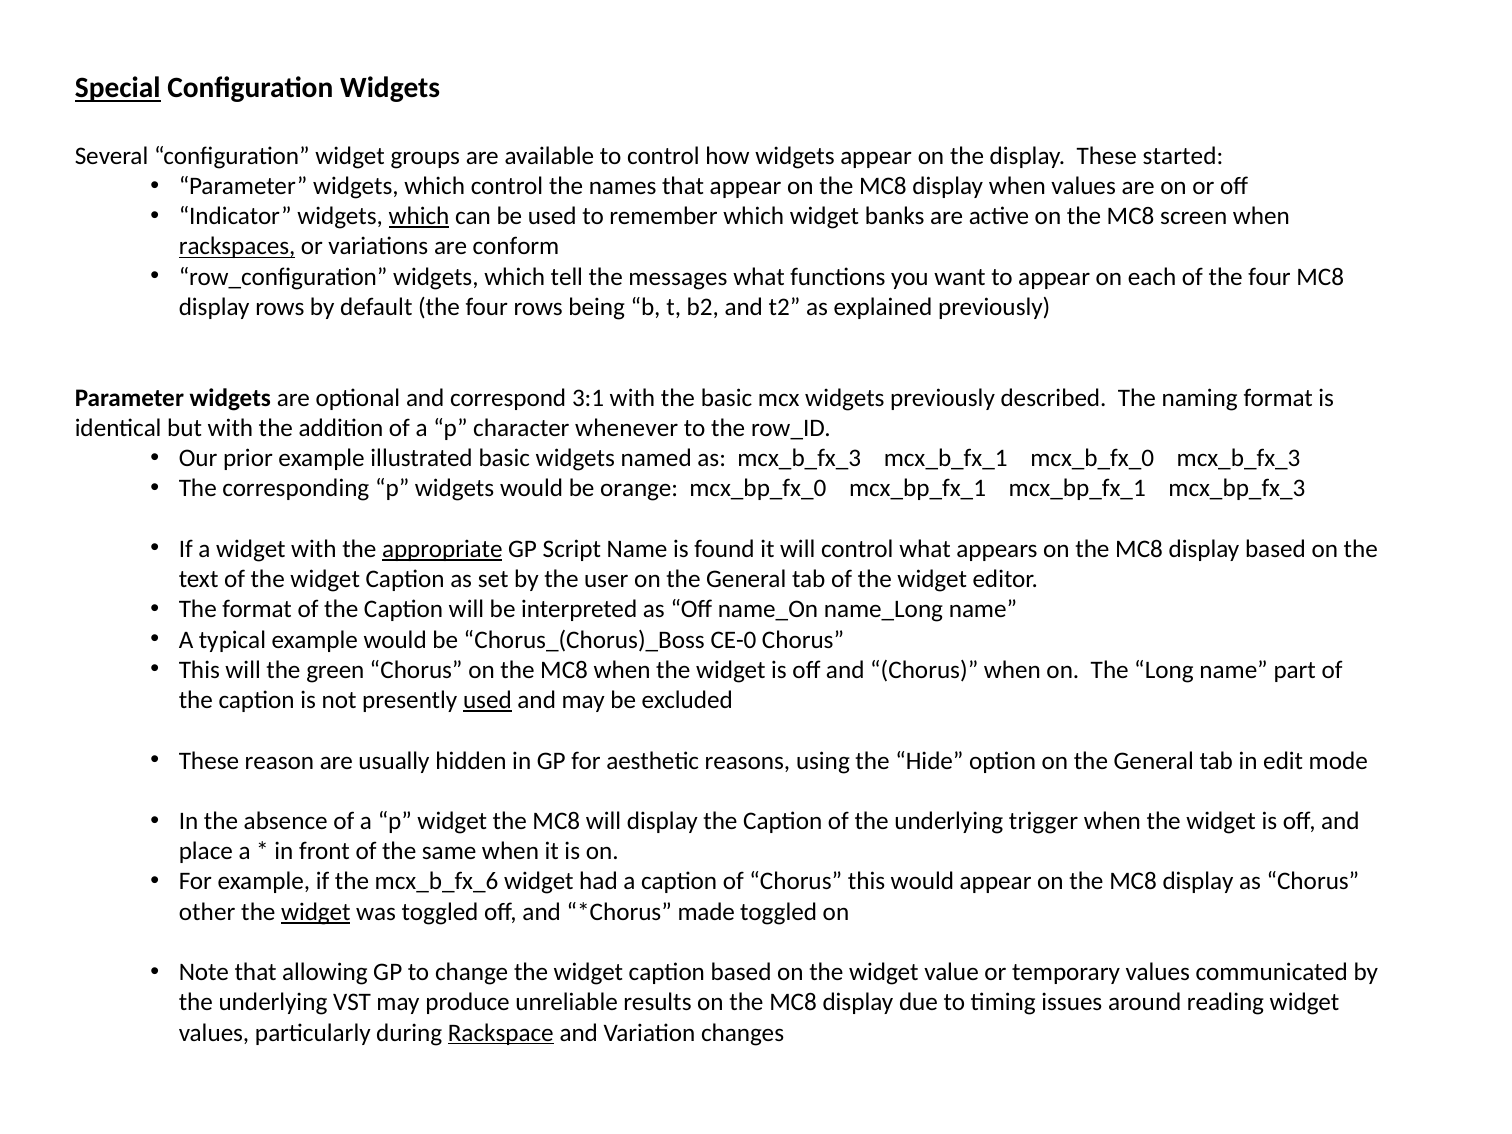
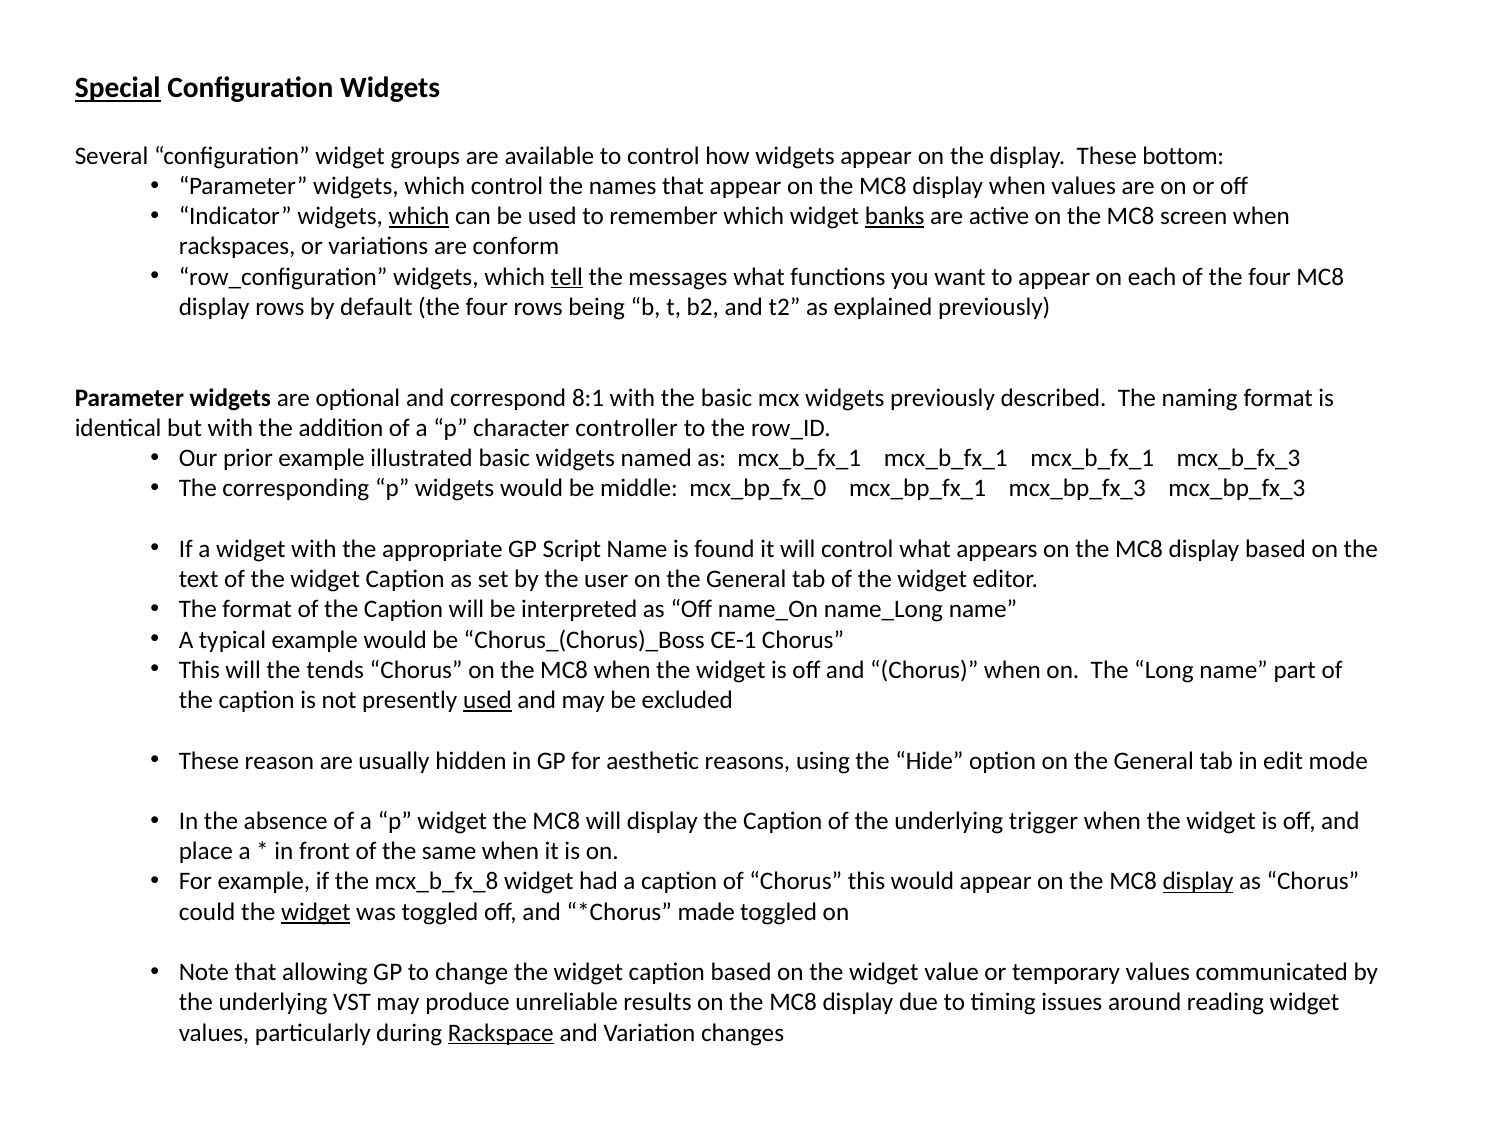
started: started -> bottom
banks underline: none -> present
rackspaces underline: present -> none
tell underline: none -> present
3:1: 3:1 -> 8:1
whenever: whenever -> controller
as mcx_b_fx_3: mcx_b_fx_3 -> mcx_b_fx_1
mcx_b_fx_0 at (1092, 458): mcx_b_fx_0 -> mcx_b_fx_1
orange: orange -> middle
mcx_bp_fx_1 mcx_bp_fx_1: mcx_bp_fx_1 -> mcx_bp_fx_3
appropriate underline: present -> none
CE-0: CE-0 -> CE-1
green: green -> tends
mcx_b_fx_6: mcx_b_fx_6 -> mcx_b_fx_8
display at (1198, 882) underline: none -> present
other: other -> could
